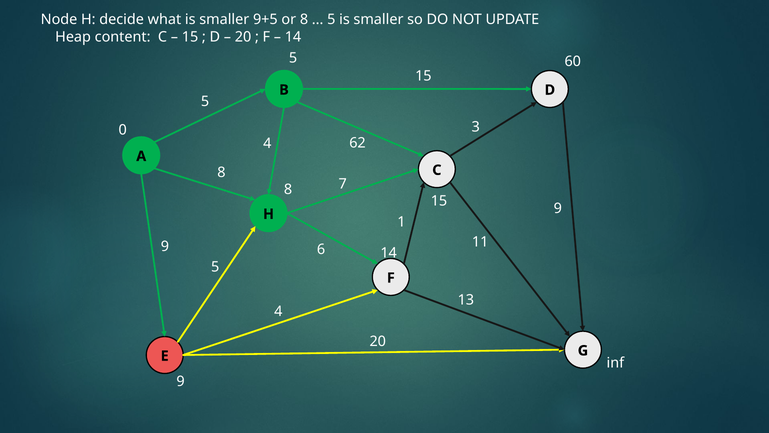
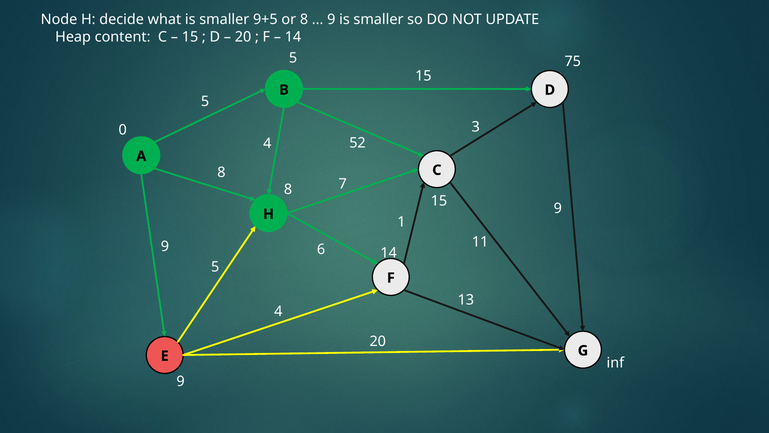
5 at (331, 19): 5 -> 9
60: 60 -> 75
62: 62 -> 52
